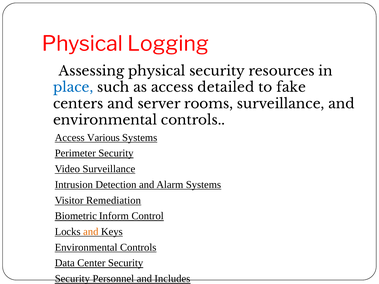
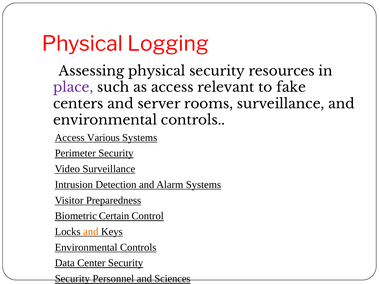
place colour: blue -> purple
detailed: detailed -> relevant
Remediation: Remediation -> Preparedness
Inform: Inform -> Certain
Includes: Includes -> Sciences
